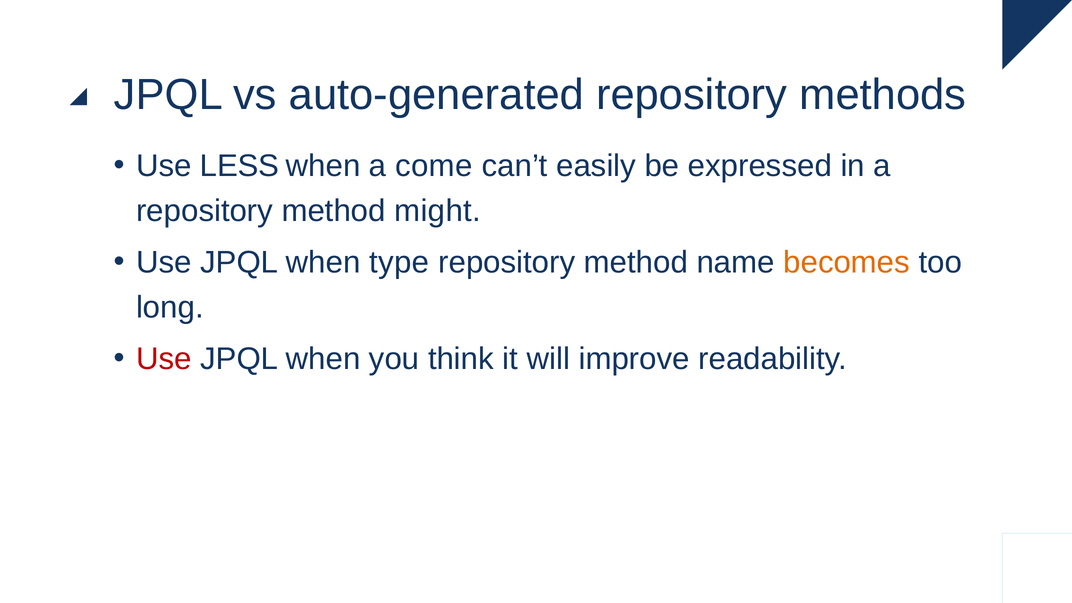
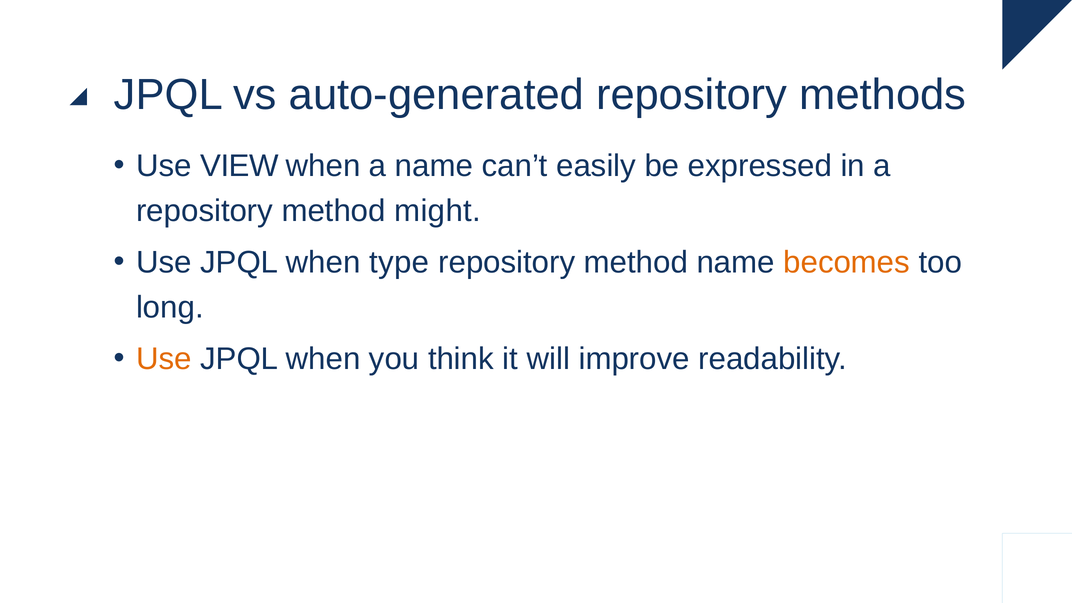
LESS: LESS -> VIEW
a come: come -> name
Use at (164, 359) colour: red -> orange
